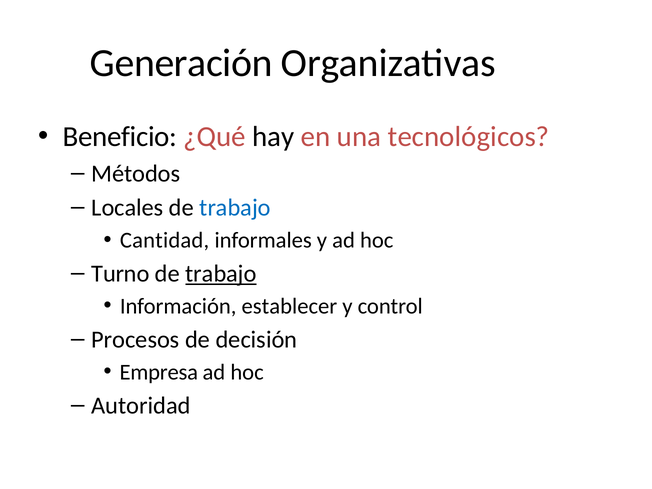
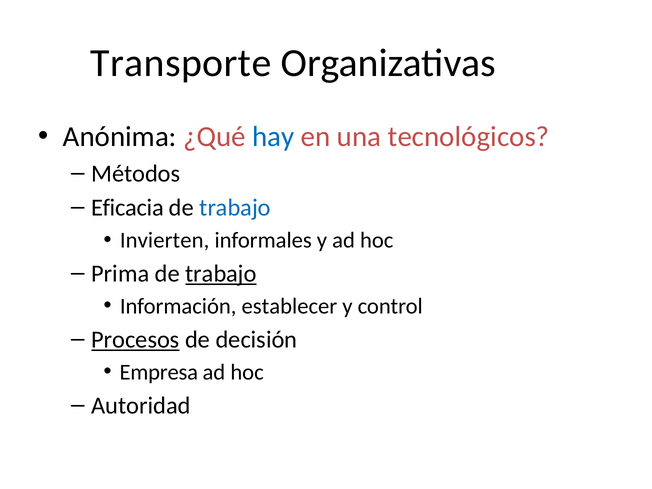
Generación: Generación -> Transporte
Beneficio: Beneficio -> Anónima
hay colour: black -> blue
Locales: Locales -> Eficacia
Cantidad: Cantidad -> Invierten
Turno: Turno -> Prima
Procesos underline: none -> present
